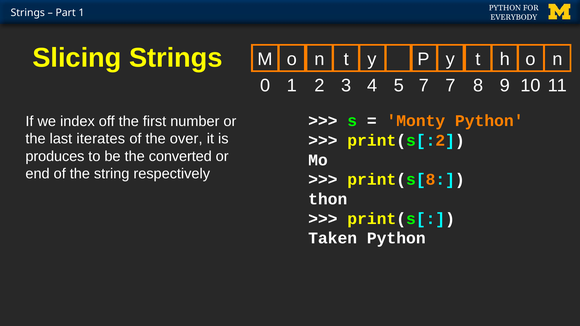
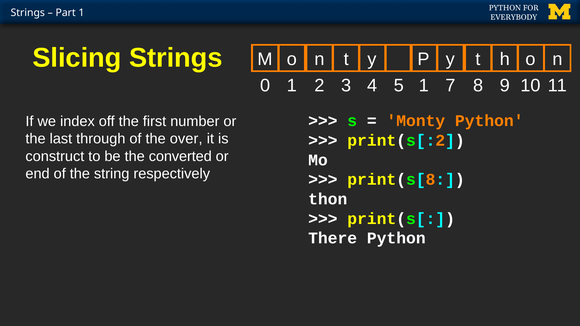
5 7: 7 -> 1
iterates: iterates -> through
produces: produces -> construct
Taken: Taken -> There
